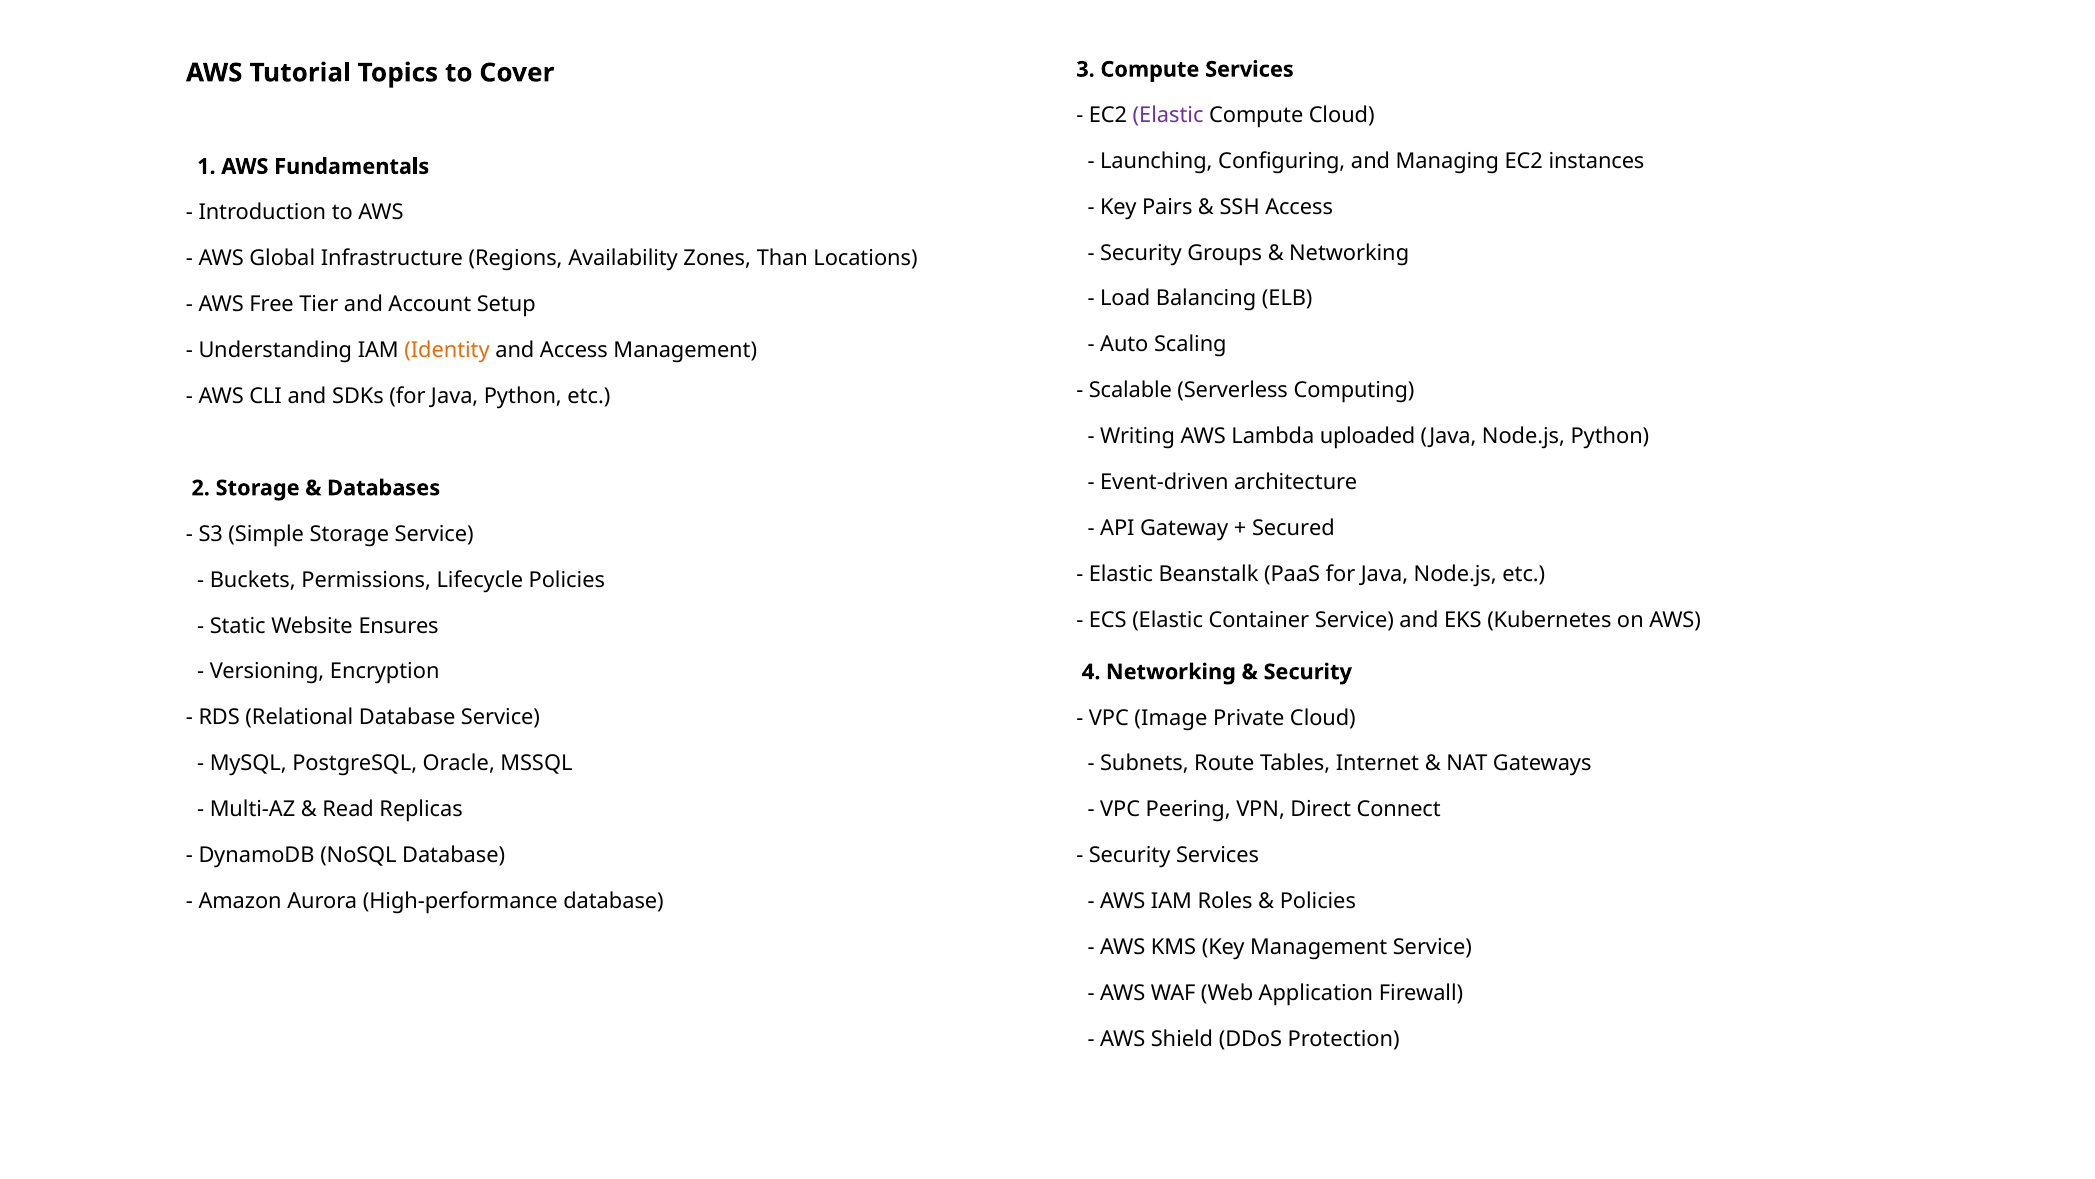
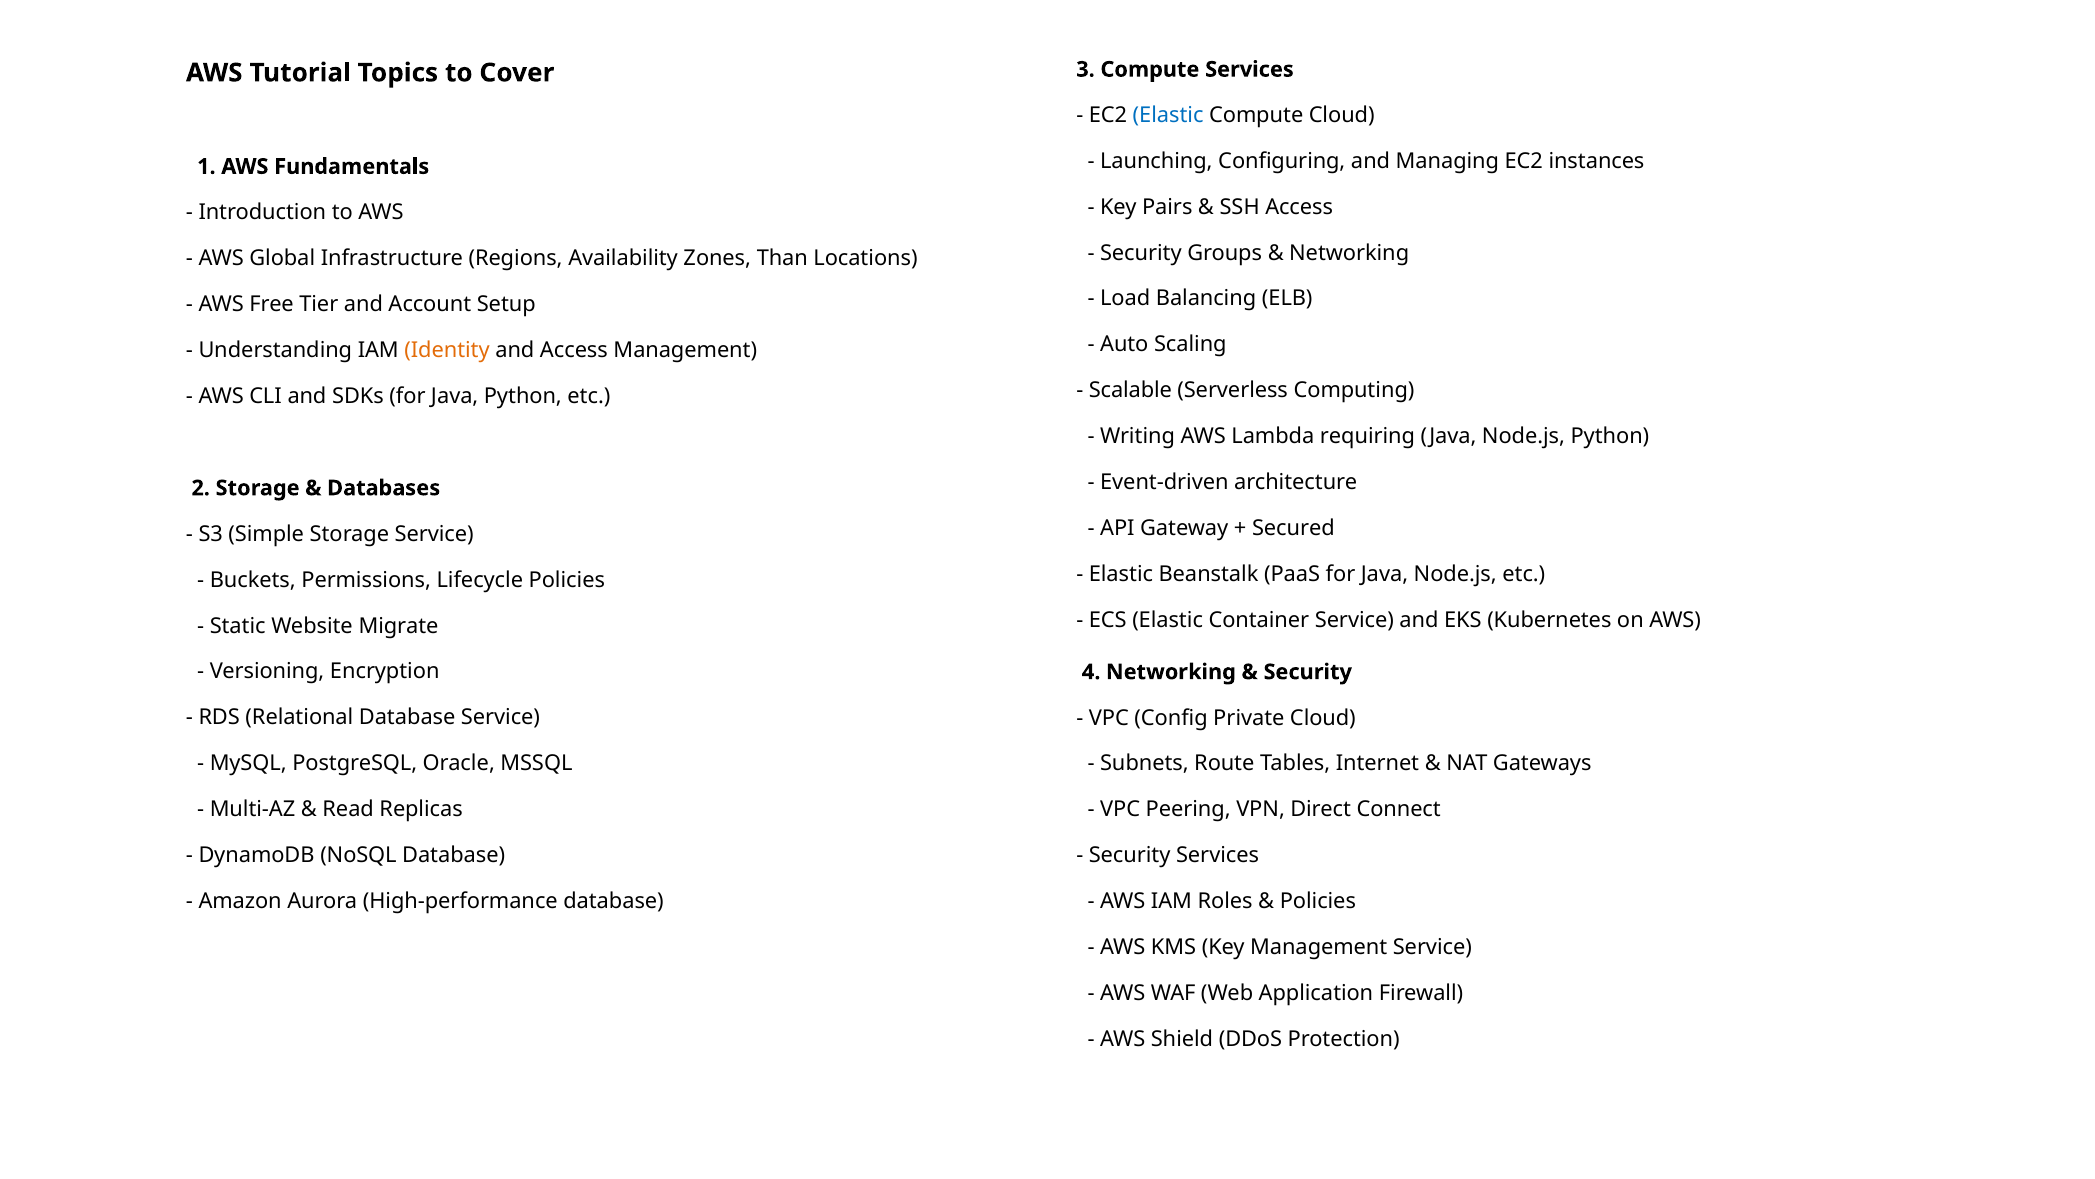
Elastic at (1168, 115) colour: purple -> blue
uploaded: uploaded -> requiring
Ensures: Ensures -> Migrate
Image: Image -> Config
